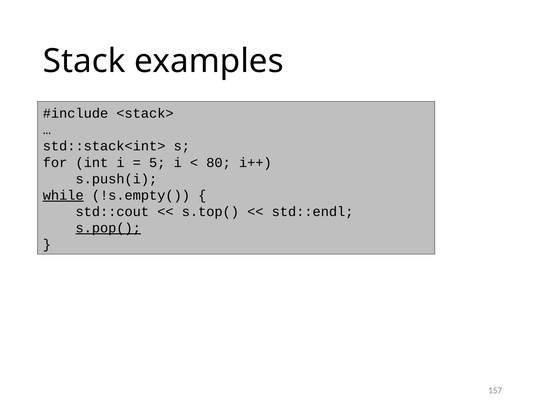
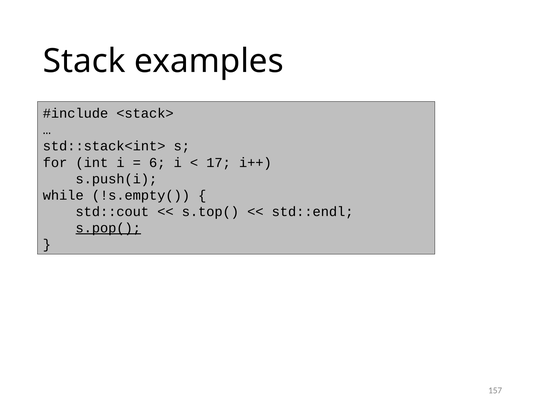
5: 5 -> 6
80: 80 -> 17
while underline: present -> none
